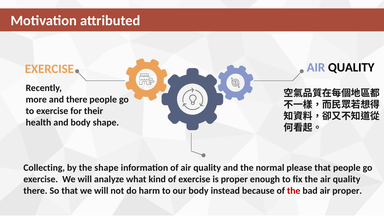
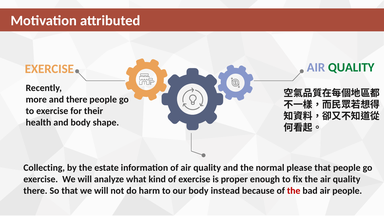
QUALITY at (351, 67) colour: black -> green
the shape: shape -> estate
air proper: proper -> people
